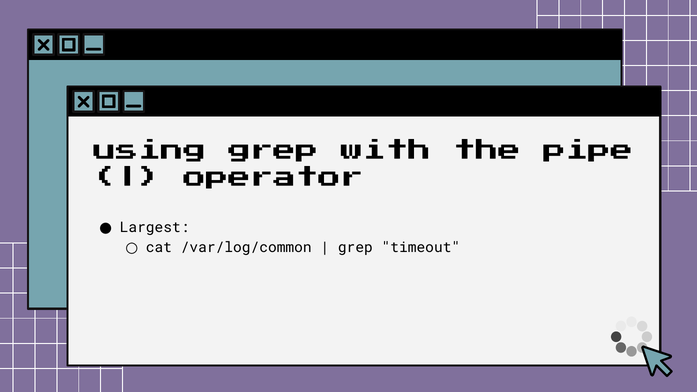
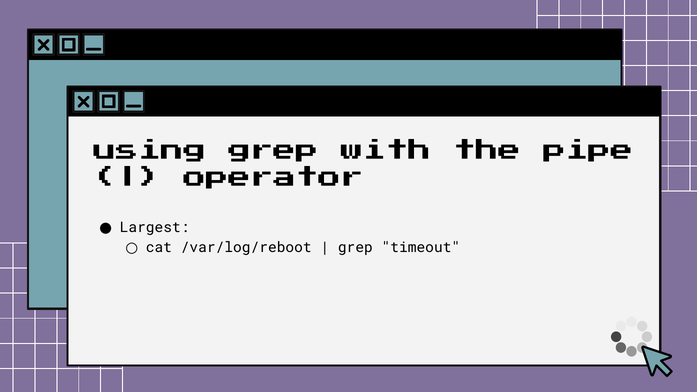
/var/log/common: /var/log/common -> /var/log/reboot
